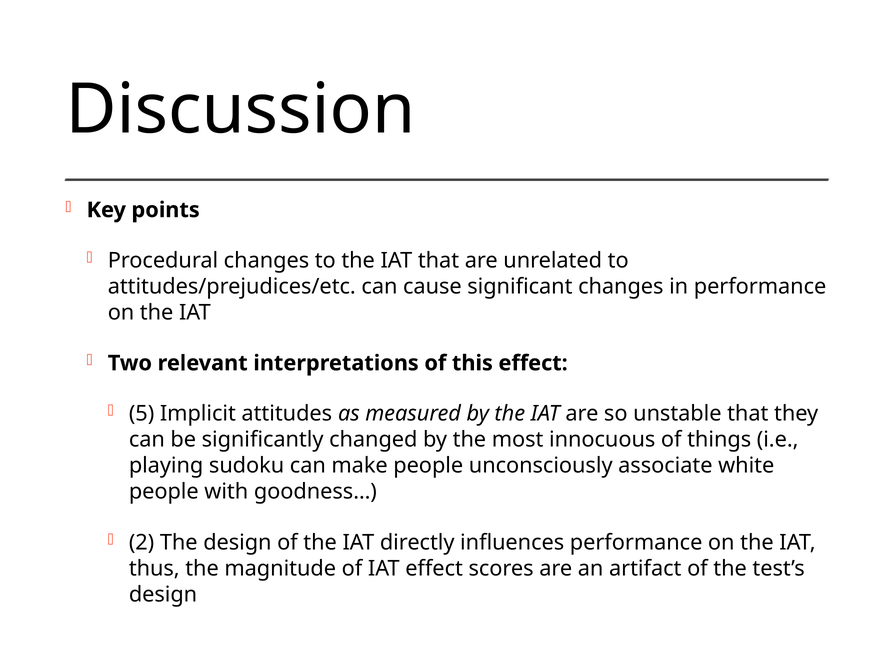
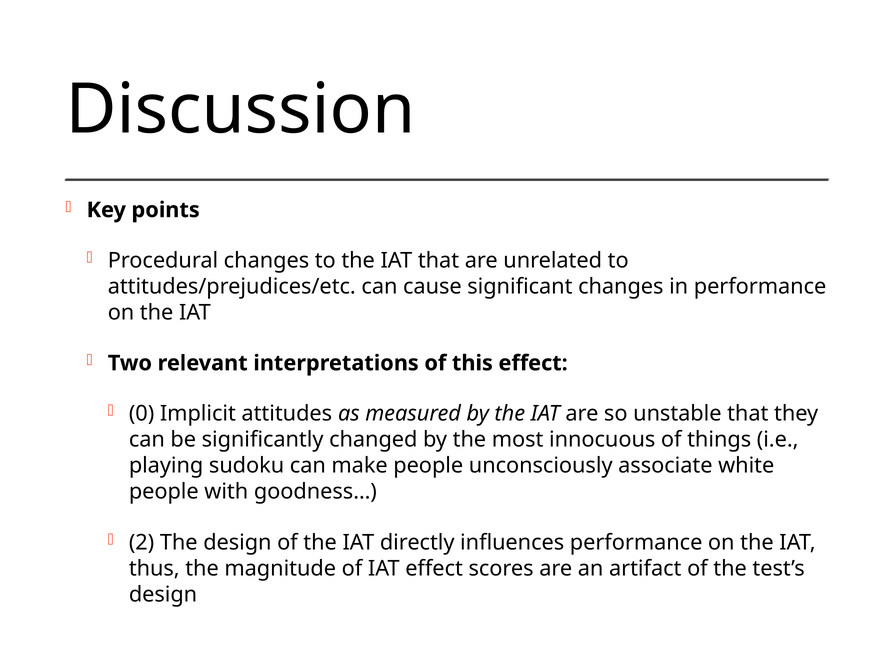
5: 5 -> 0
